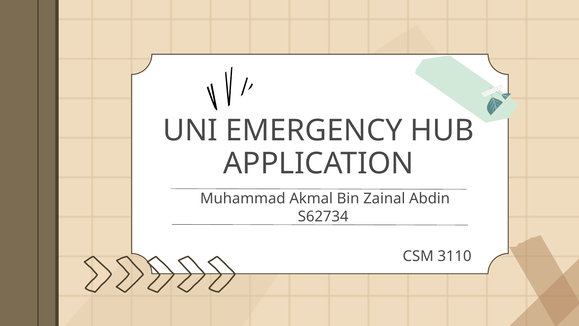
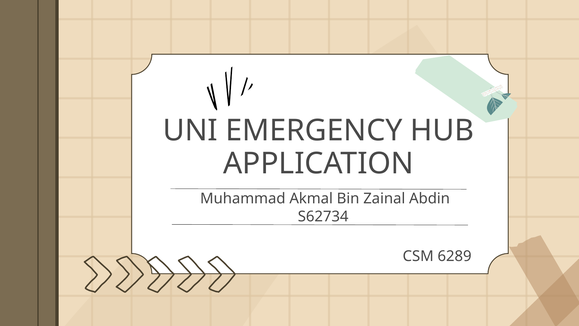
3110: 3110 -> 6289
